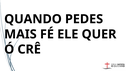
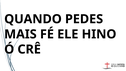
QUER: QUER -> HINO
